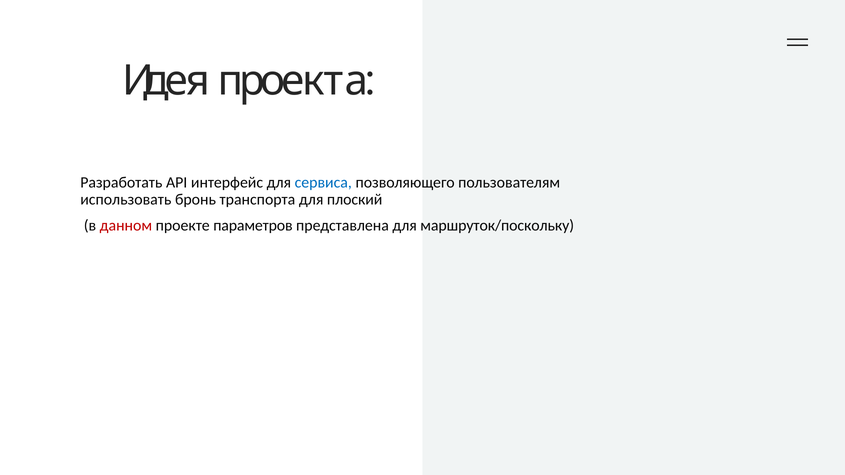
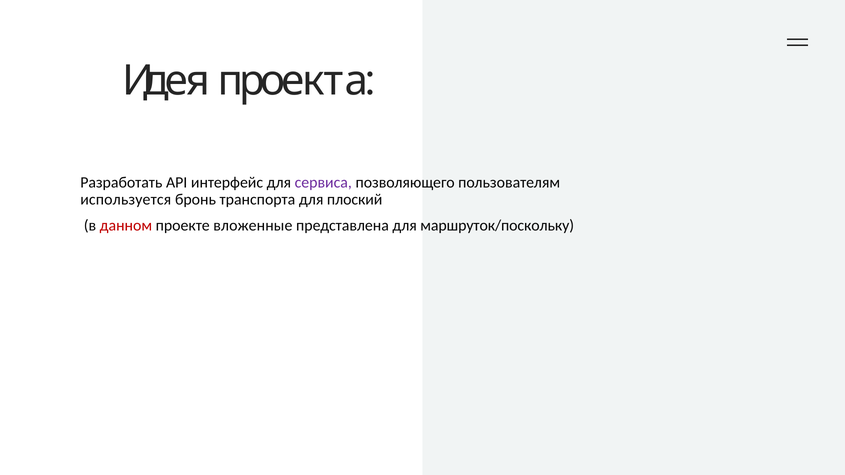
сервиса colour: blue -> purple
использовать: использовать -> используется
параметров: параметров -> вложенные
